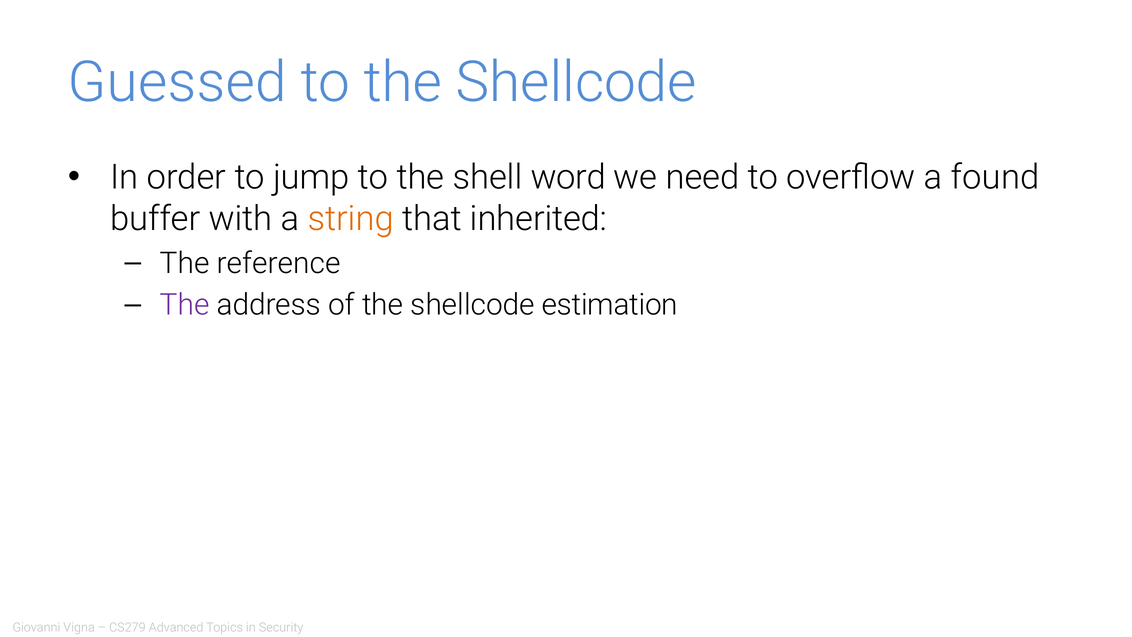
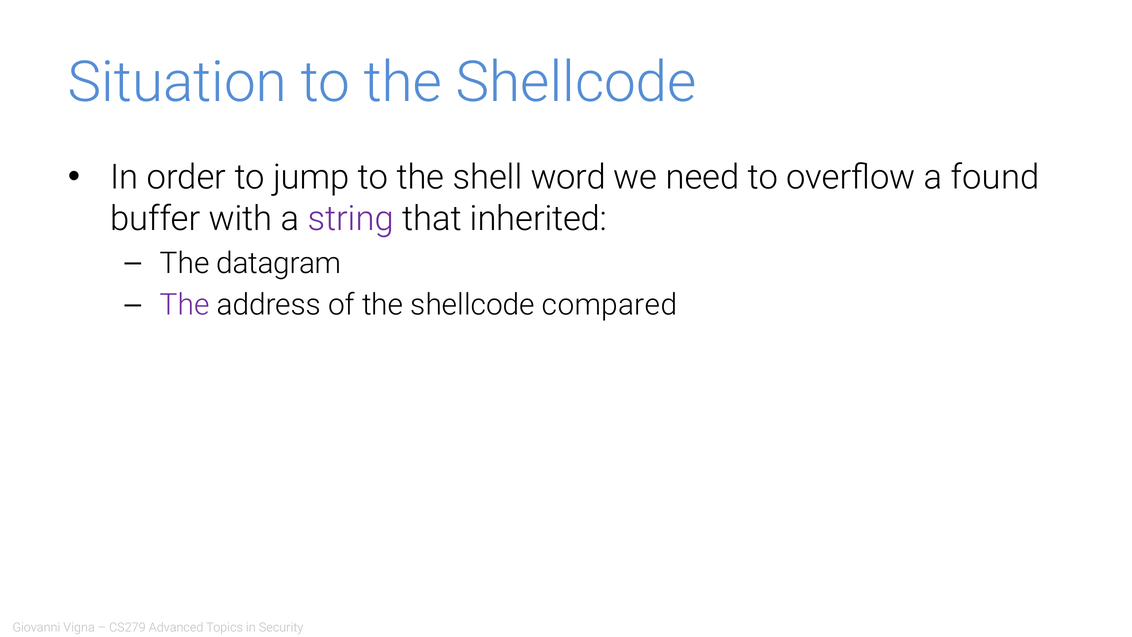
Guessed: Guessed -> Situation
string colour: orange -> purple
reference: reference -> datagram
estimation: estimation -> compared
